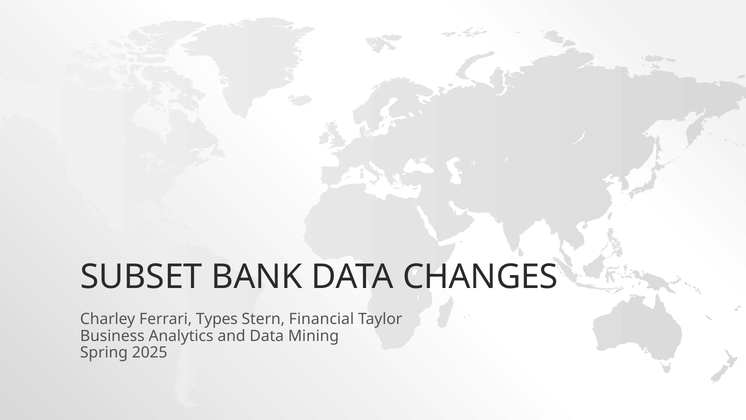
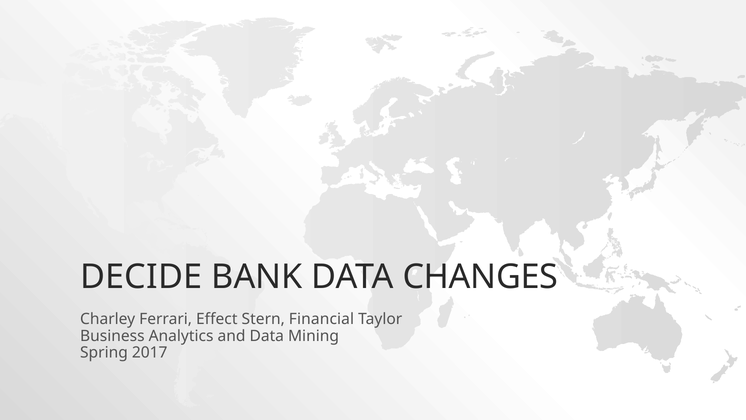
SUBSET: SUBSET -> DECIDE
Types: Types -> Effect
2025: 2025 -> 2017
